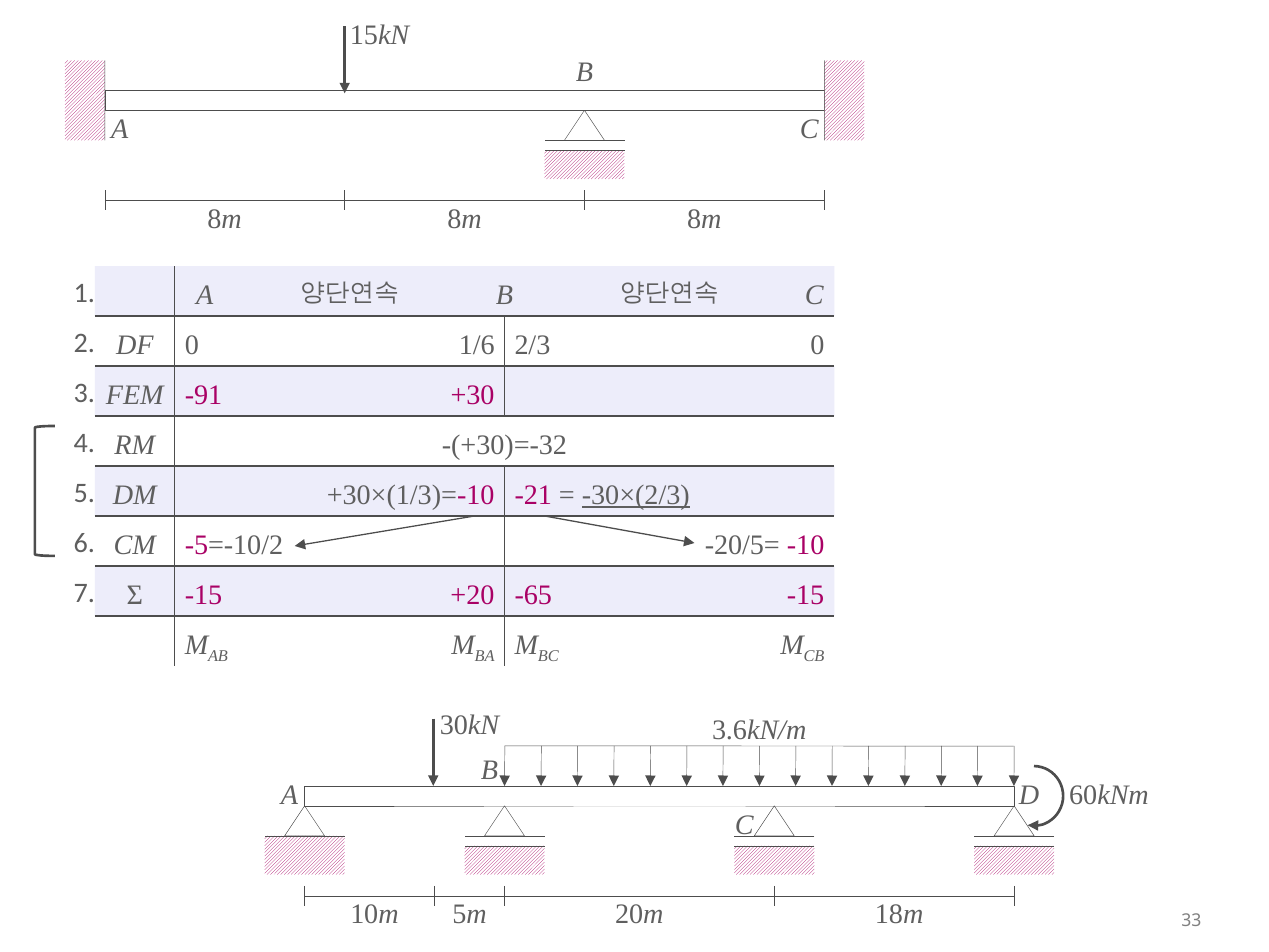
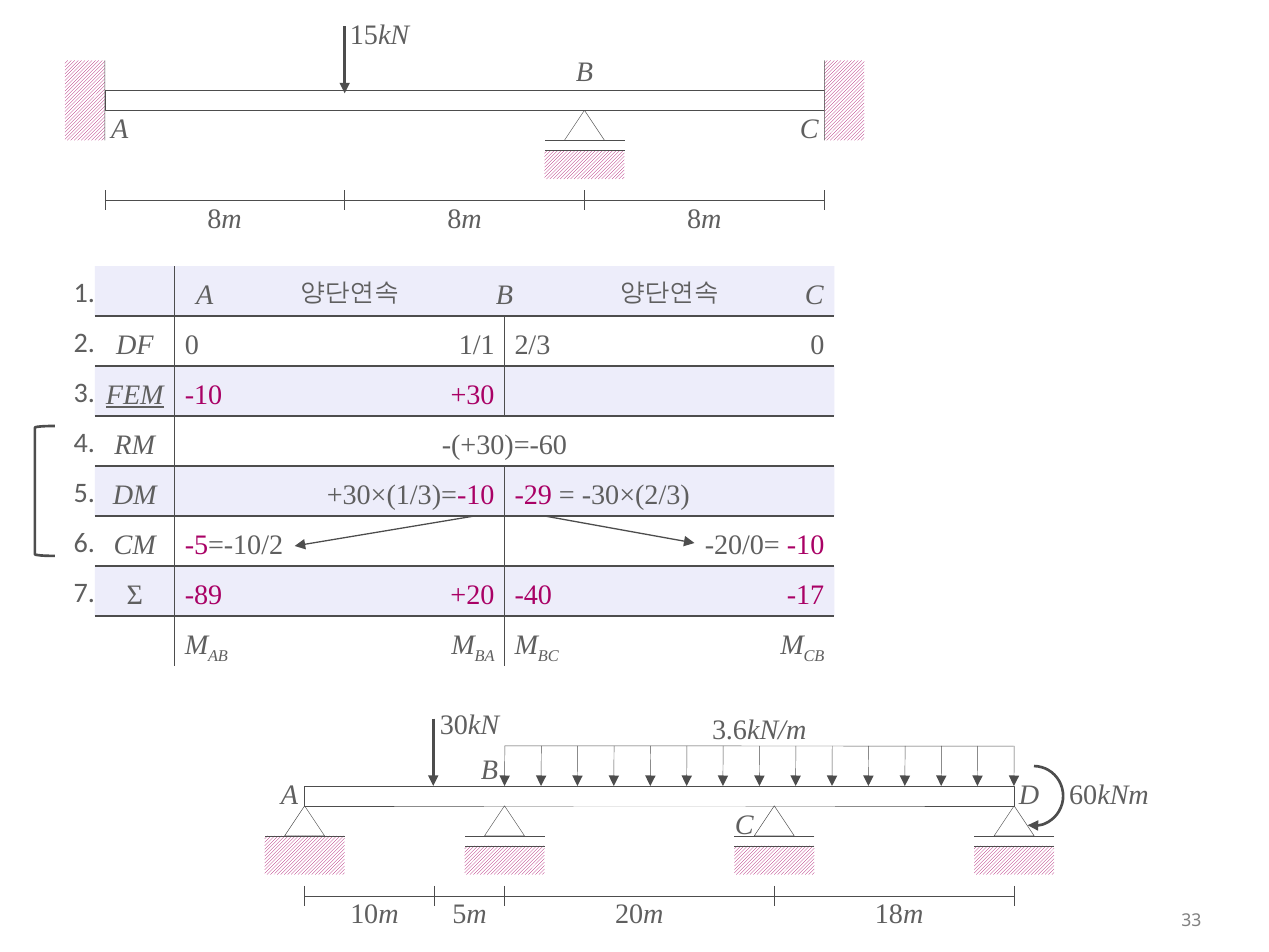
1/6: 1/6 -> 1/1
FEM underline: none -> present
-91 at (203, 395): -91 -> -10
-(+30)=-32: -(+30)=-32 -> -(+30)=-60
-21: -21 -> -29
-30×(2/3 underline: present -> none
-20/5=: -20/5= -> -20/0=
Ʃ -15: -15 -> -89
-65: -65 -> -40
-15 at (806, 595): -15 -> -17
